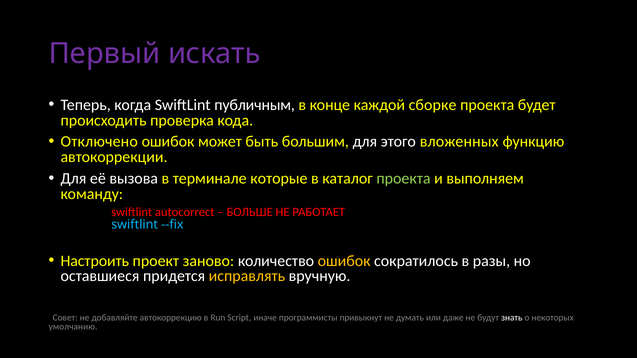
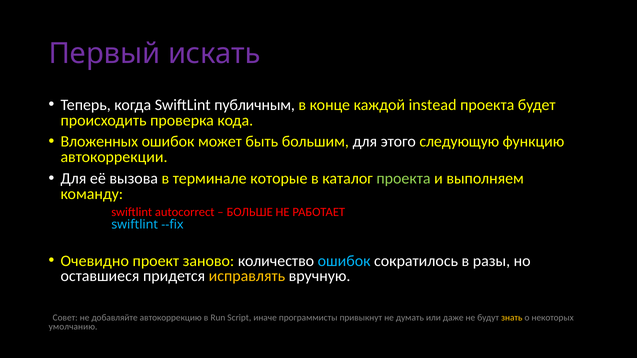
сборке: сборке -> instead
Отключено: Отключено -> Вложенных
вложенных: вложенных -> следующую
Настроить: Настроить -> Очевидно
ошибок at (344, 261) colour: yellow -> light blue
знать colour: white -> yellow
